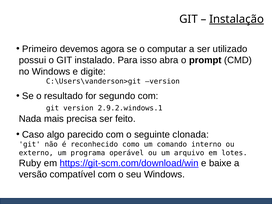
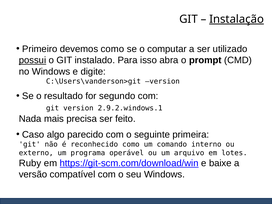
devemos agora: agora -> como
possui underline: none -> present
clonada: clonada -> primeira
